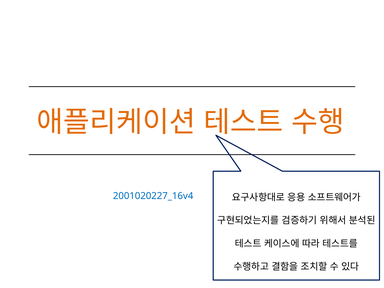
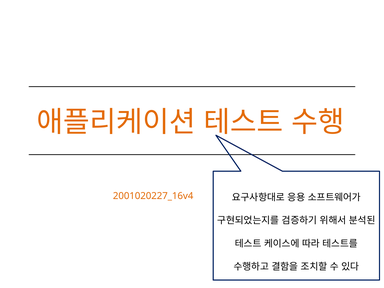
2001020227_16v4 colour: blue -> orange
